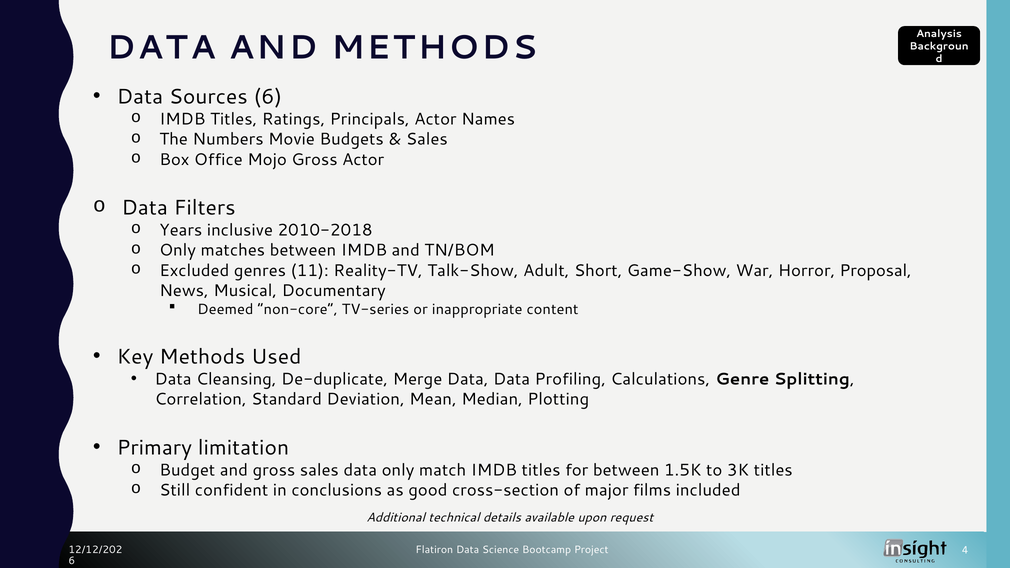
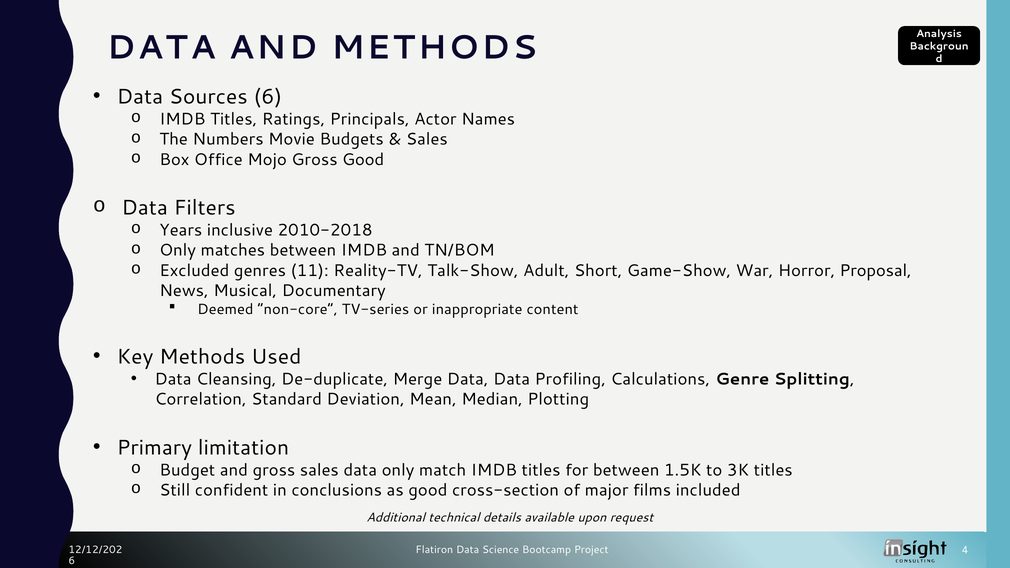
Gross Actor: Actor -> Good
